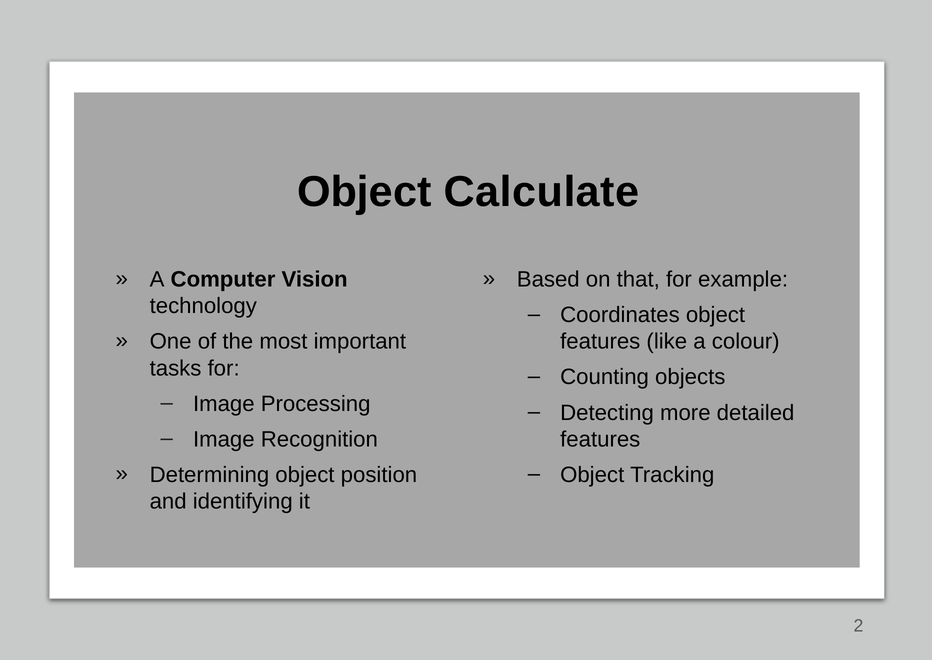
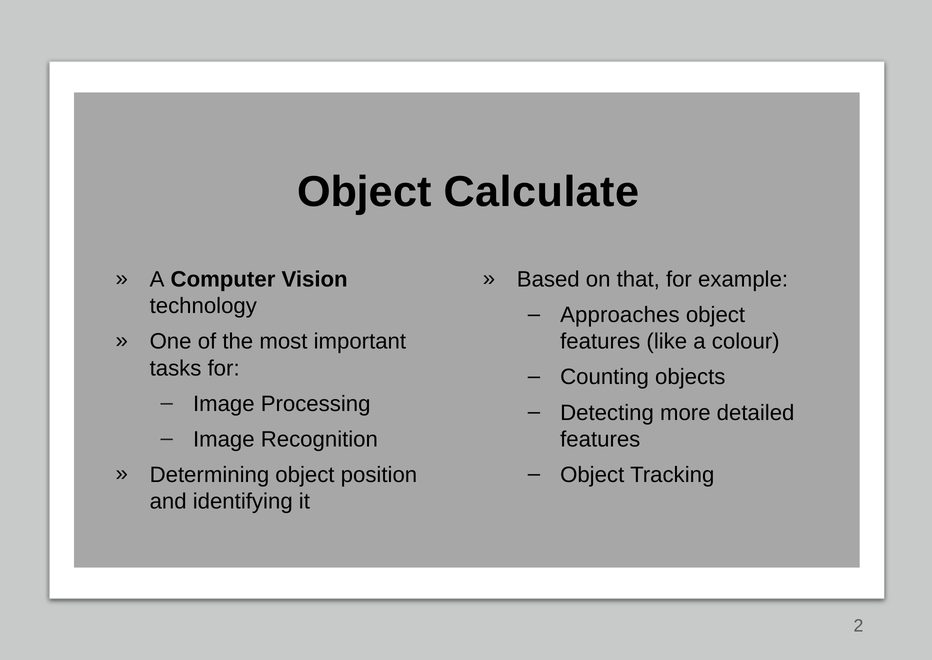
Coordinates: Coordinates -> Approaches
